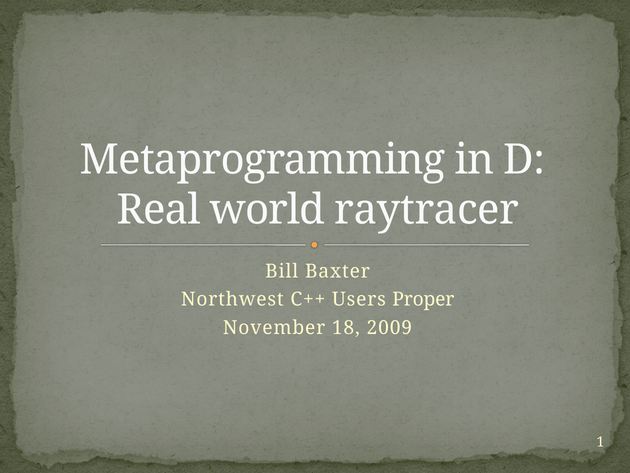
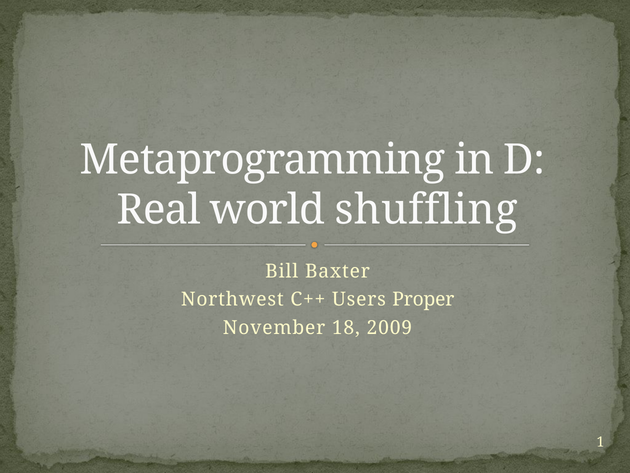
raytracer: raytracer -> shuffling
